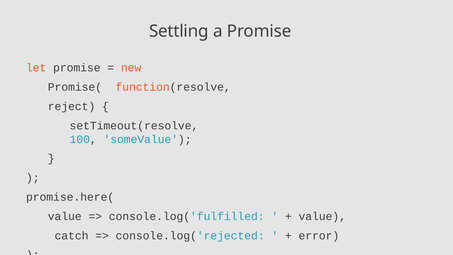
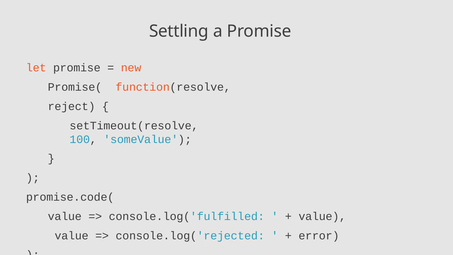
promise.here(: promise.here( -> promise.code(
catch at (72, 235): catch -> value
